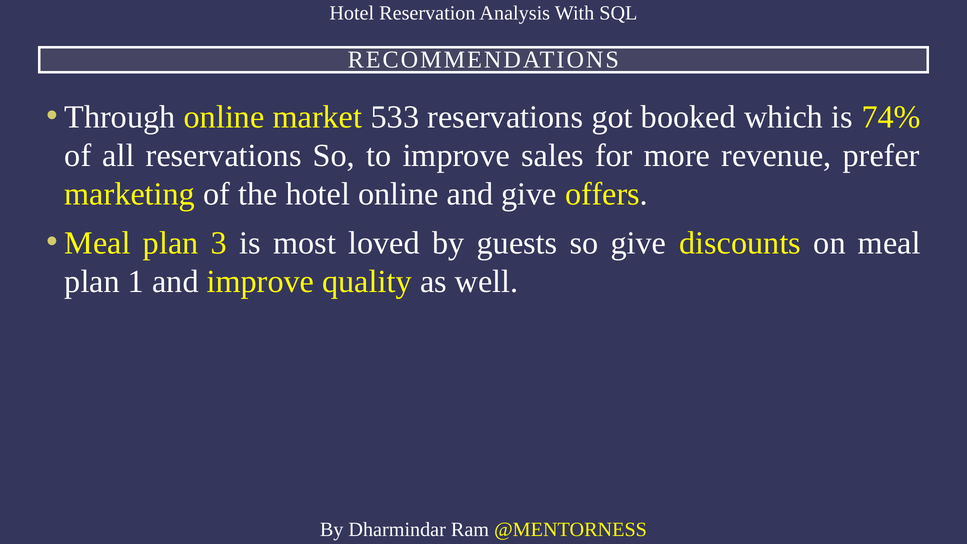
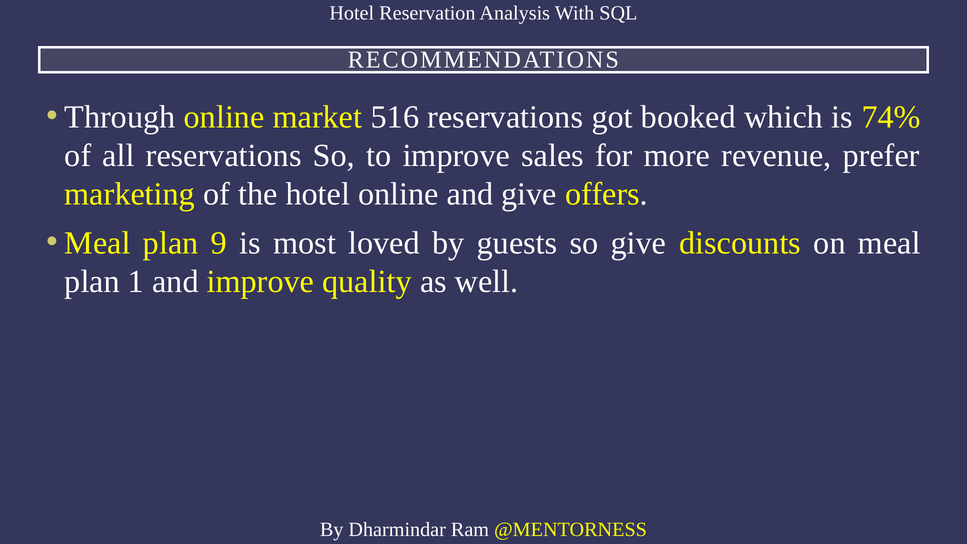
533: 533 -> 516
3: 3 -> 9
